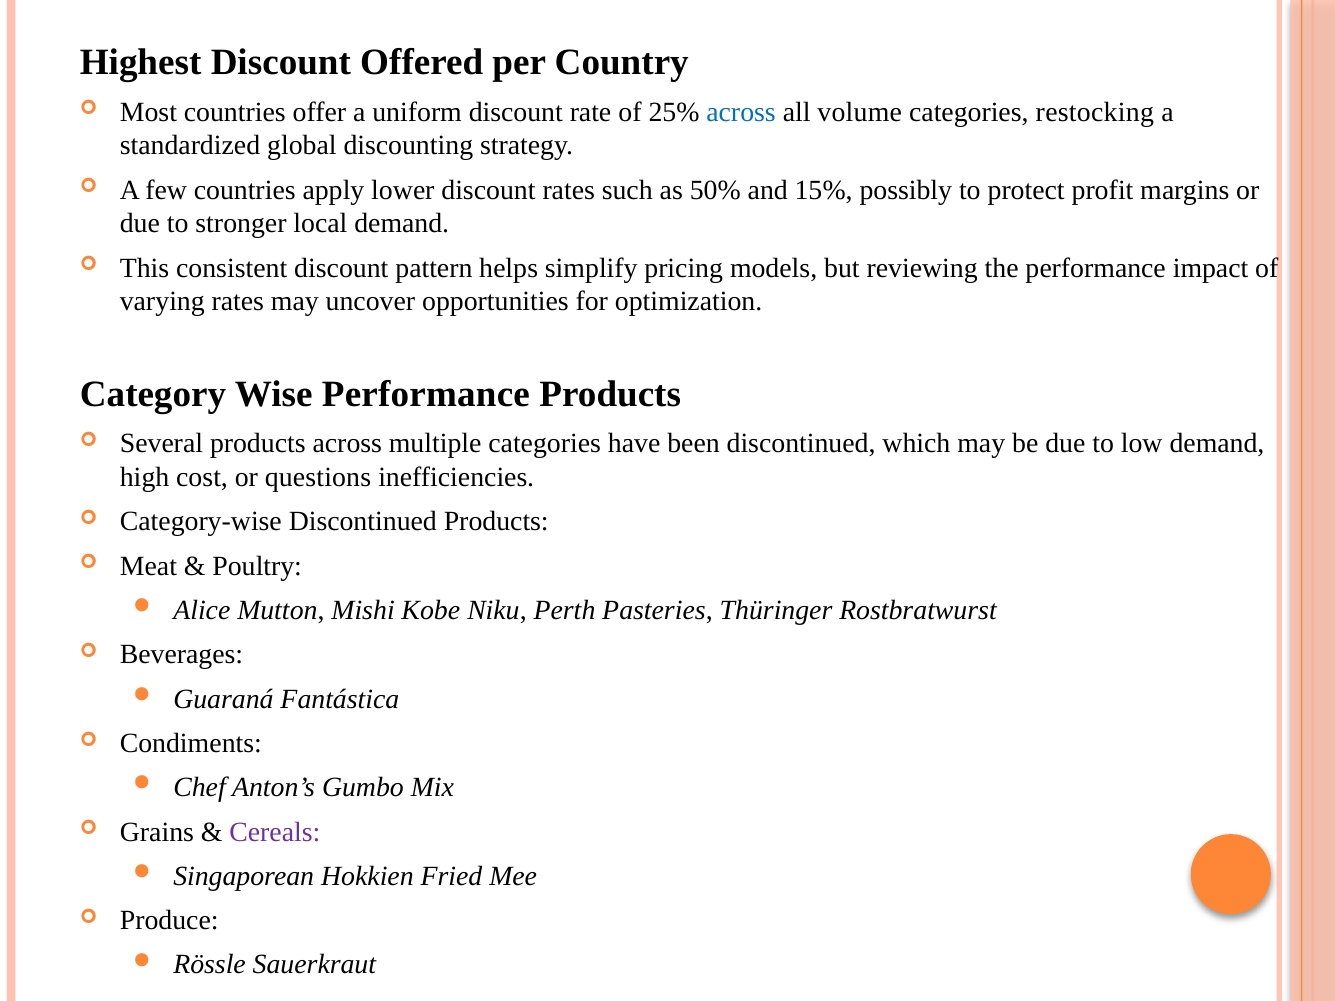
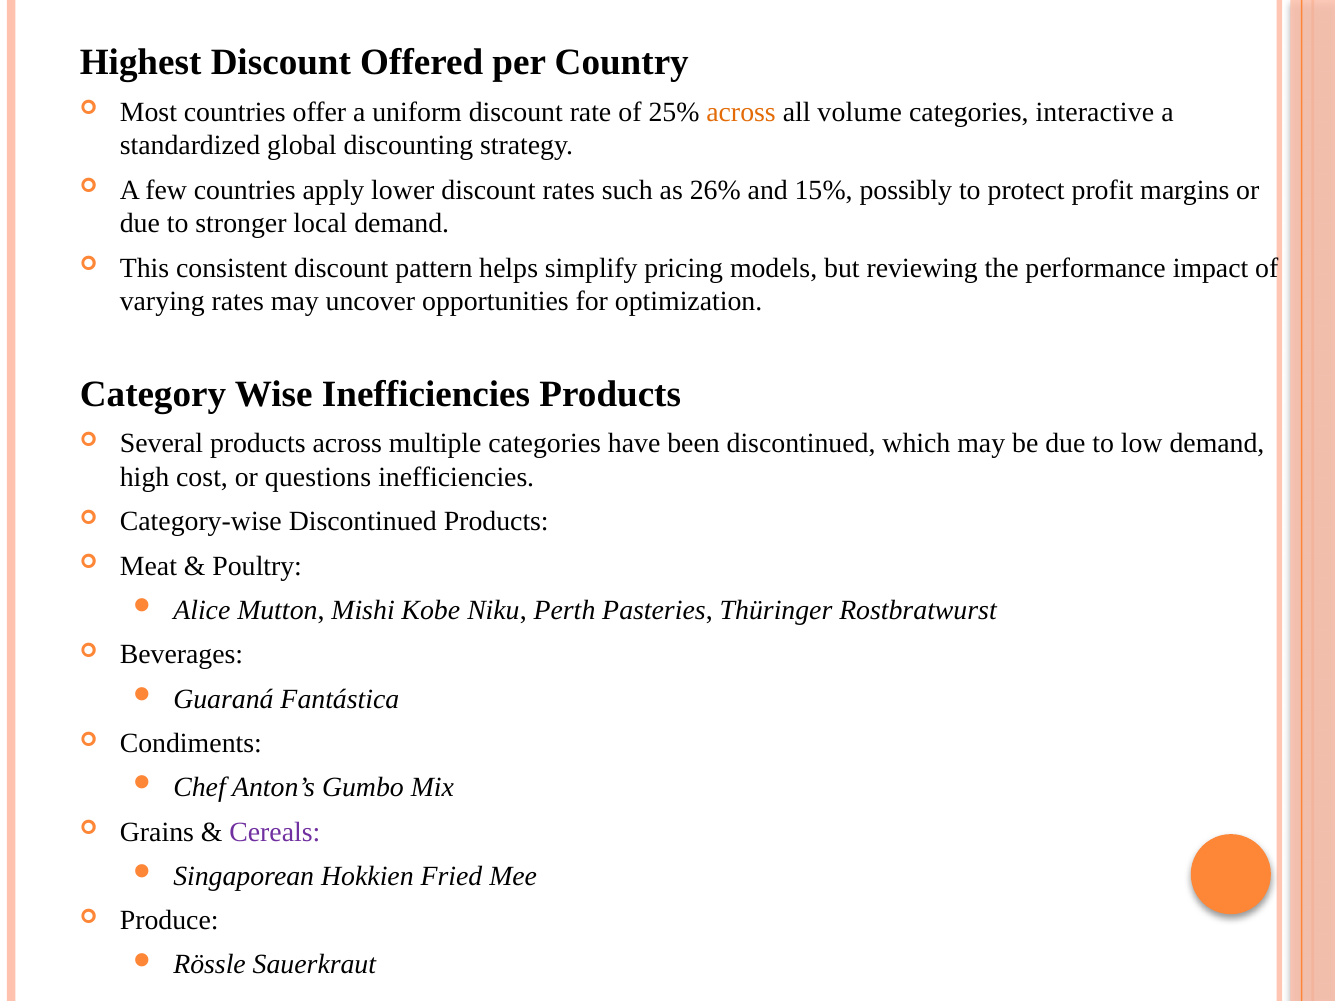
across at (741, 112) colour: blue -> orange
restocking: restocking -> interactive
50%: 50% -> 26%
Wise Performance: Performance -> Inefficiencies
